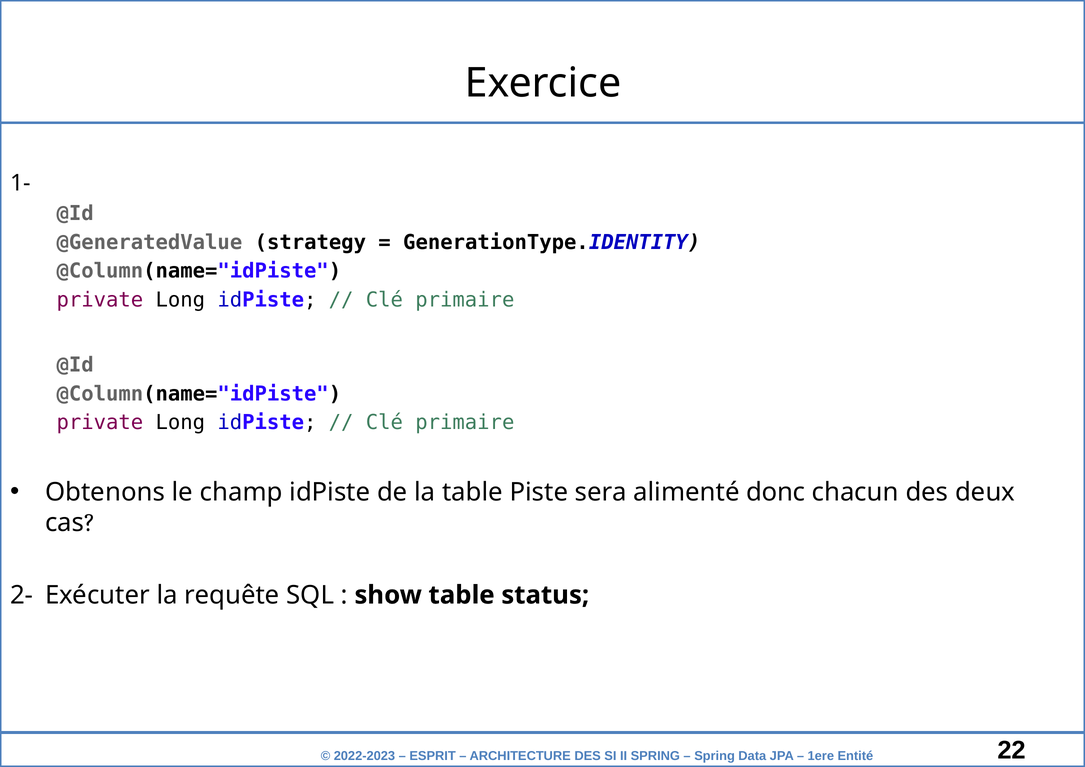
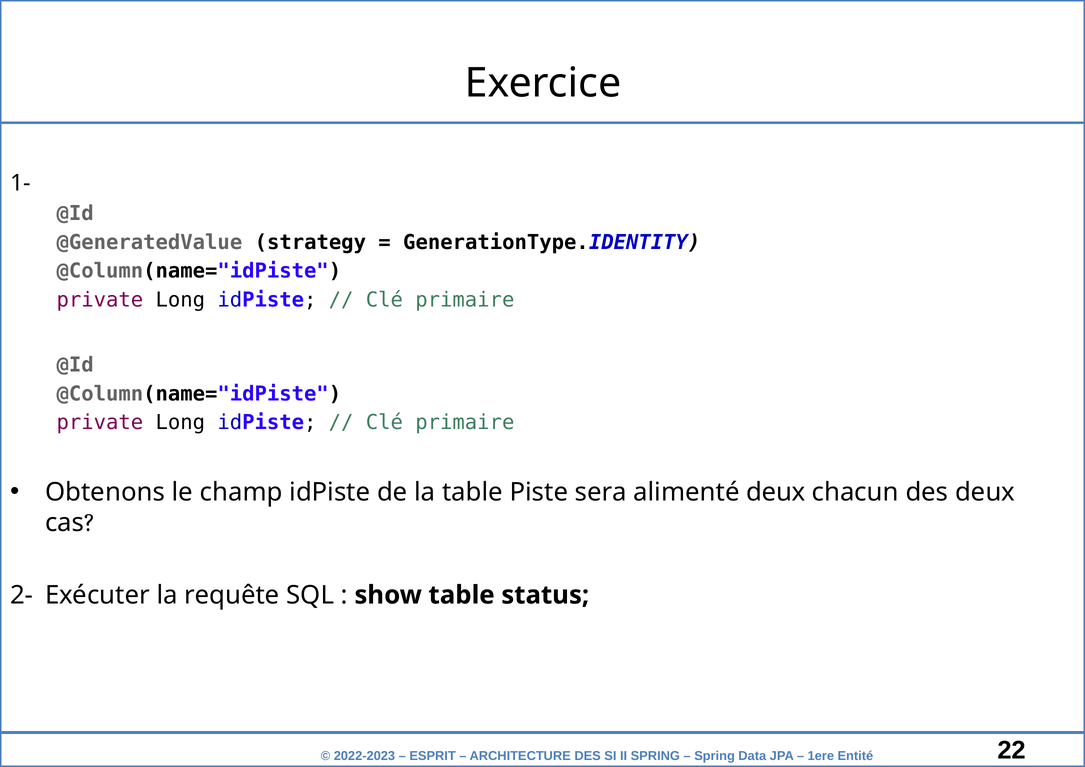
alimenté donc: donc -> deux
